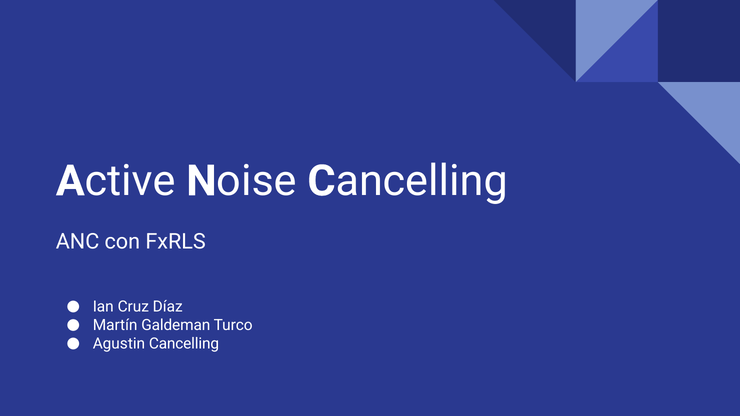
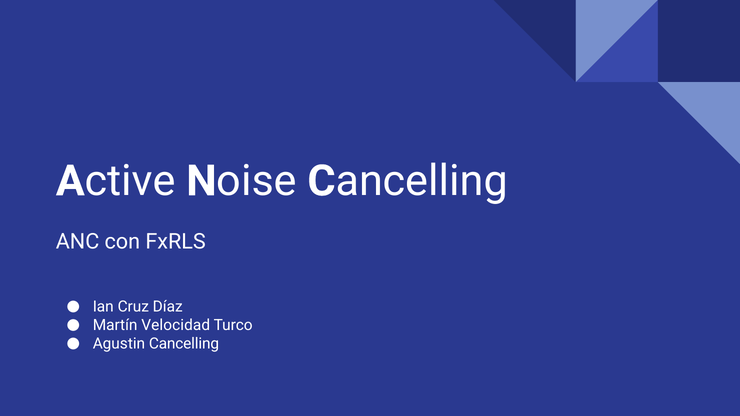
Galdeman: Galdeman -> Velocidad
